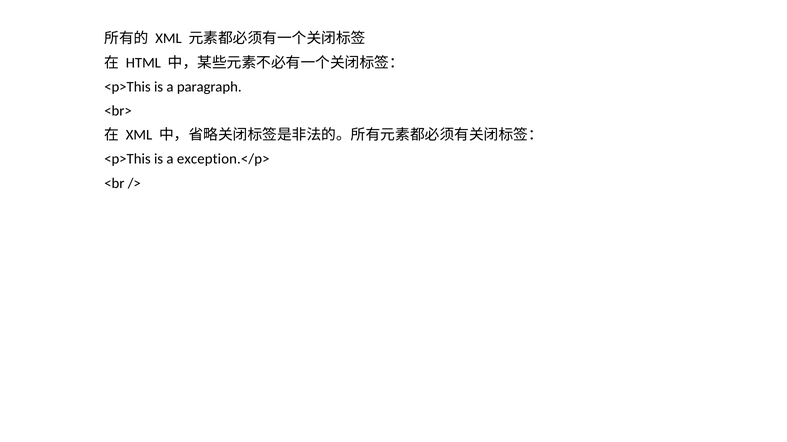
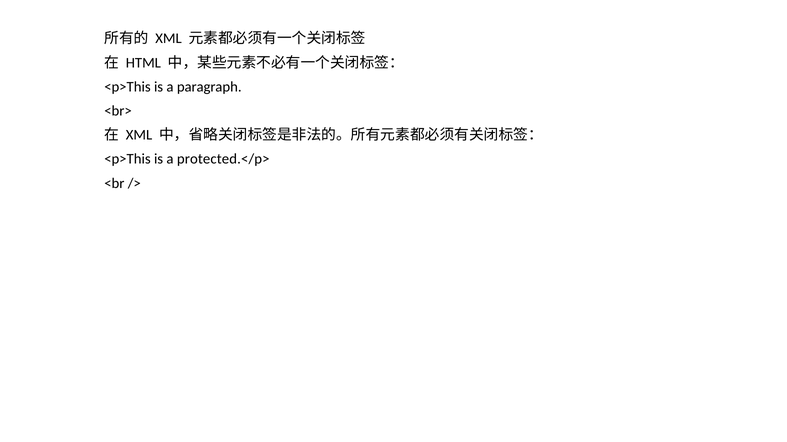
exception.</p>: exception.</p> -> protected.</p>
